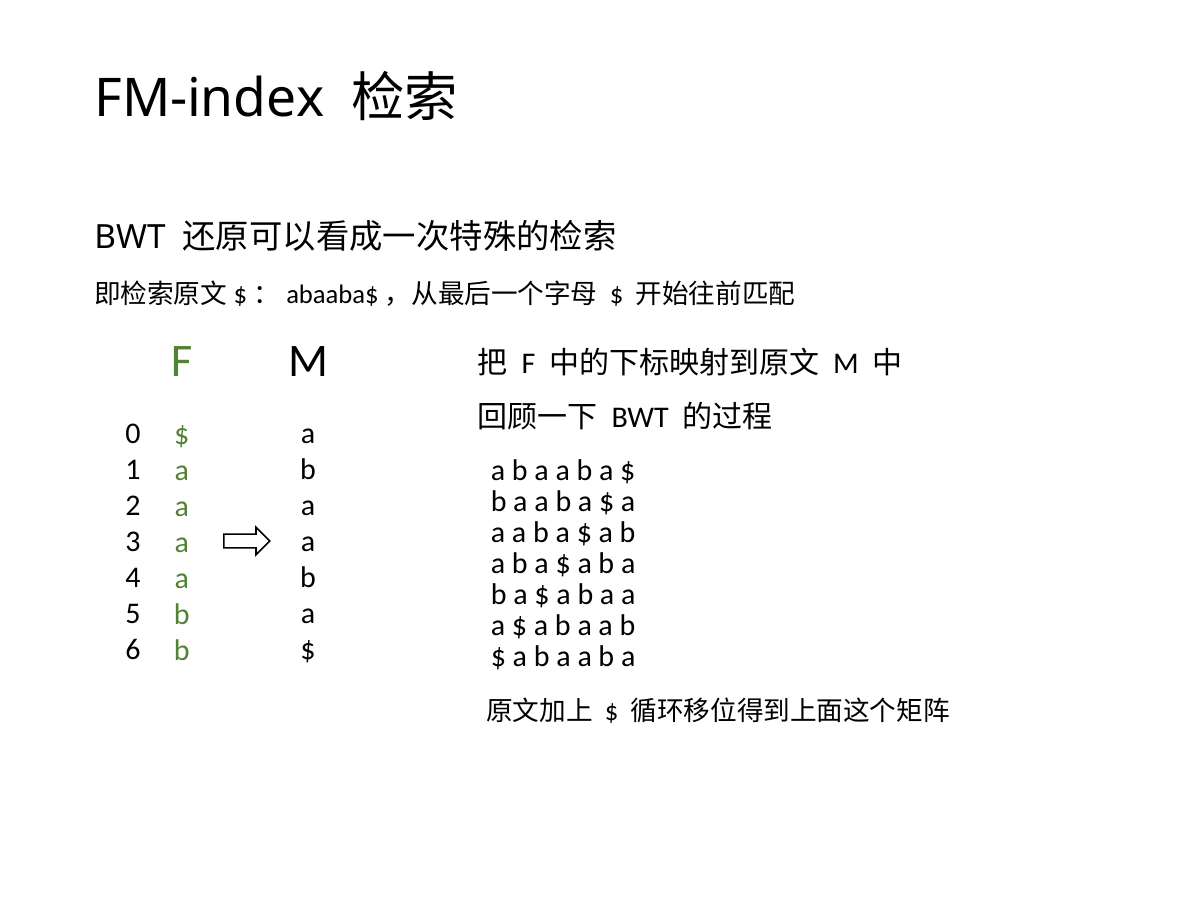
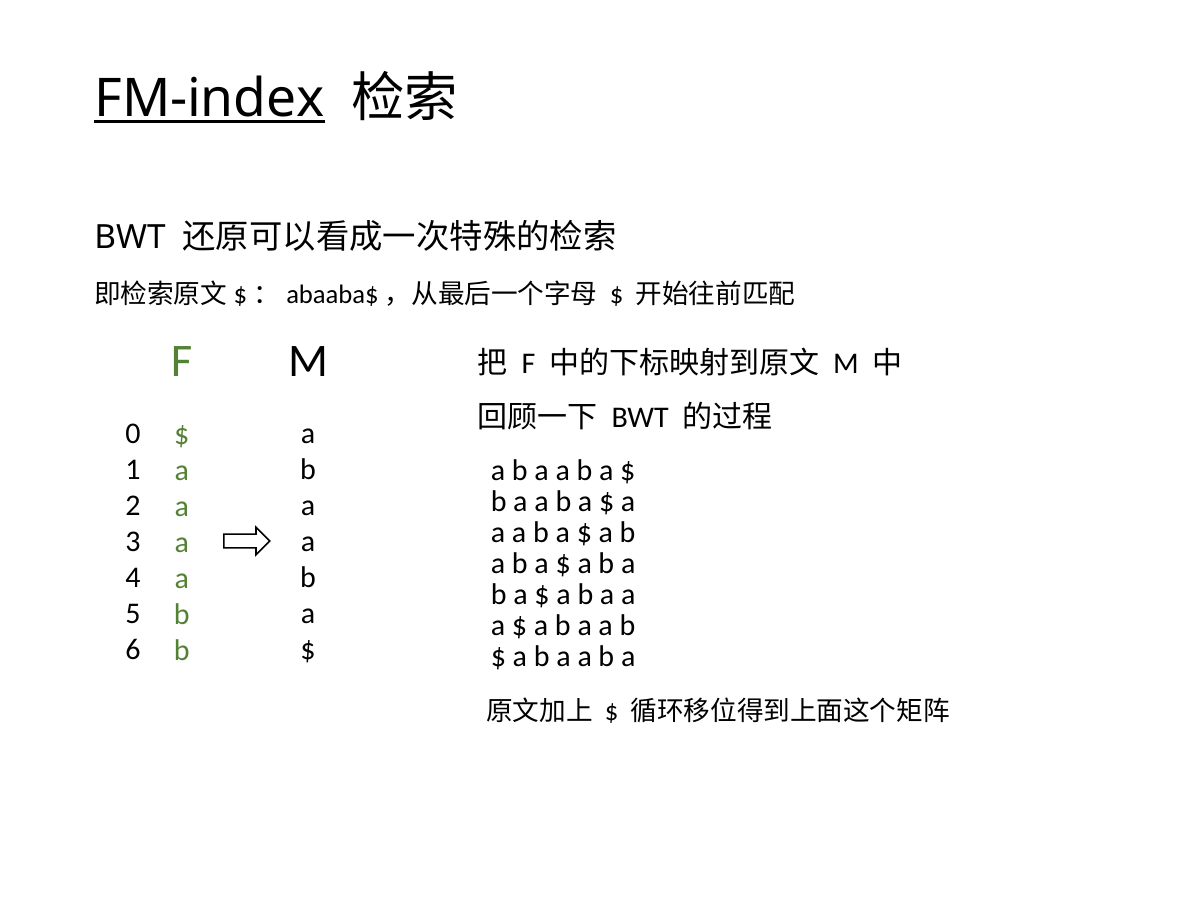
FM-index underline: none -> present
